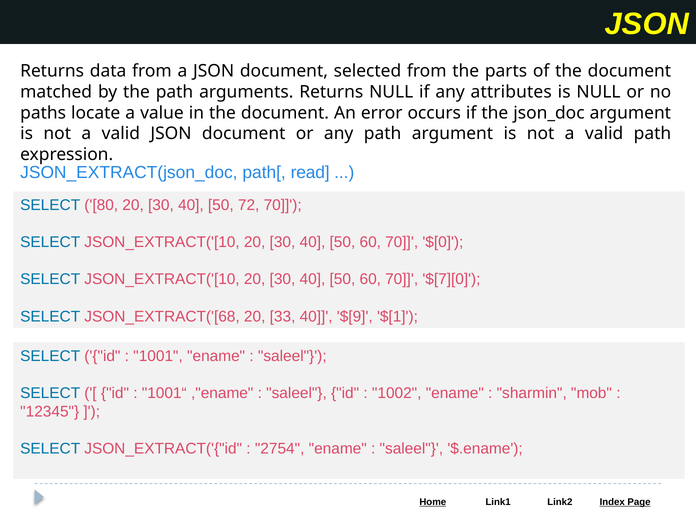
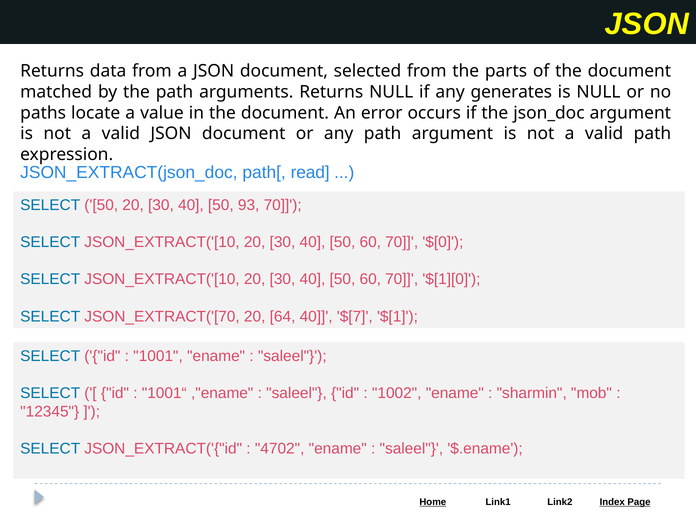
attributes: attributes -> generates
SELECT 80: 80 -> 50
72: 72 -> 93
$[7][0: $[7][0 -> $[1][0
JSON_EXTRACT('[68: JSON_EXTRACT('[68 -> JSON_EXTRACT('[70
33: 33 -> 64
$[9: $[9 -> $[7
2754: 2754 -> 4702
